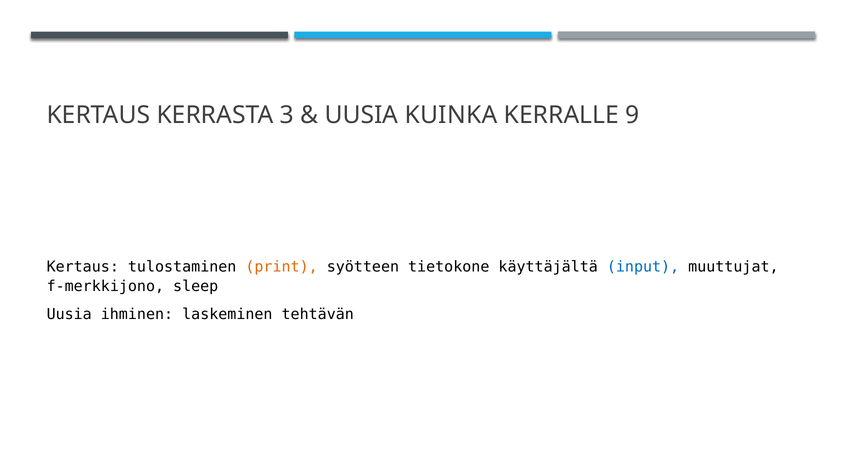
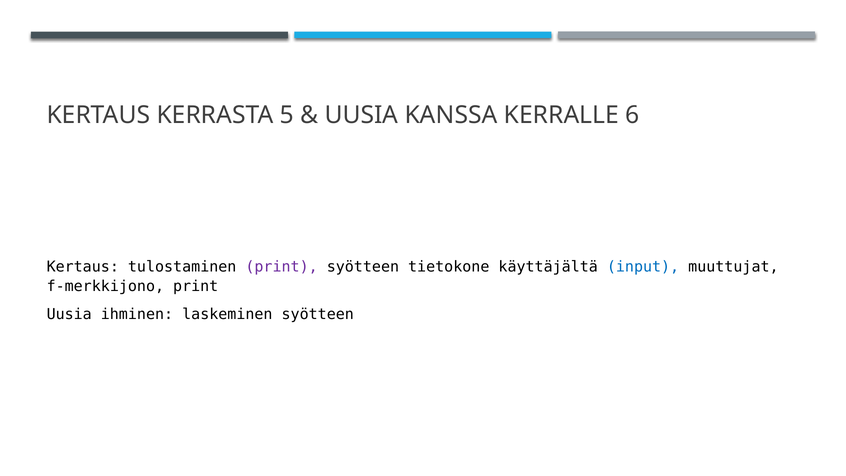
3: 3 -> 5
KUINKA: KUINKA -> KANSSA
9: 9 -> 6
print at (282, 267) colour: orange -> purple
f-merkkijono sleep: sleep -> print
laskeminen tehtävän: tehtävän -> syötteen
